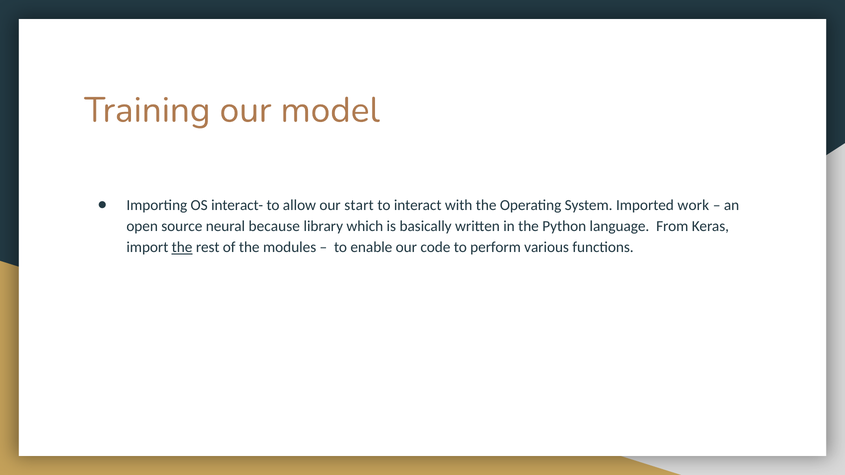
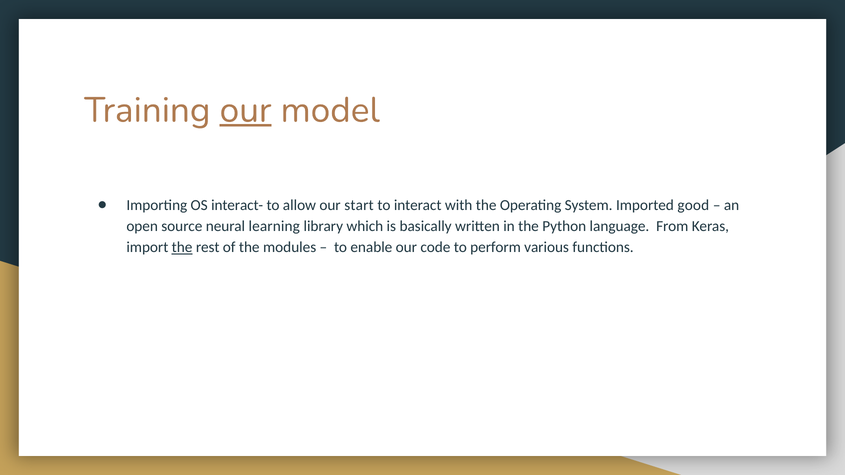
our at (246, 110) underline: none -> present
work: work -> good
because: because -> learning
